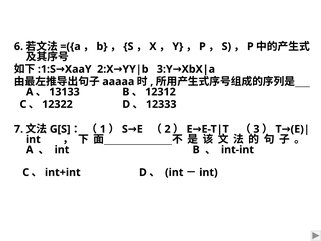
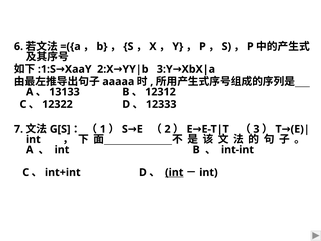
int at (174, 172) underline: none -> present
